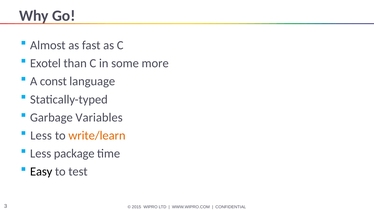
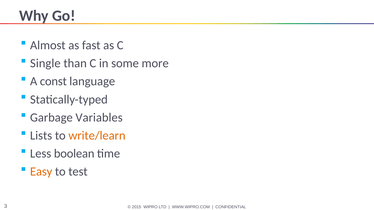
Exotel: Exotel -> Single
Less at (41, 136): Less -> Lists
package: package -> boolean
Easy colour: black -> orange
